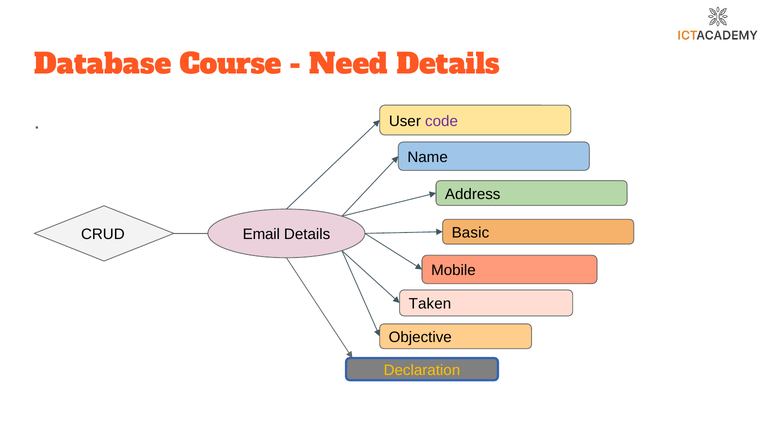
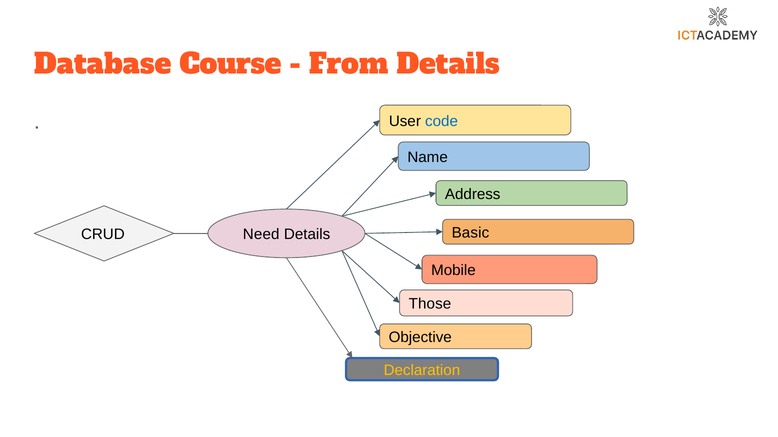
Need: Need -> From
code colour: purple -> blue
Email: Email -> Need
Taken: Taken -> Those
